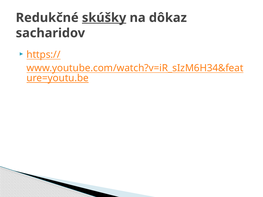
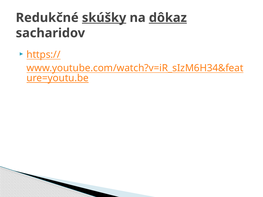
dôkaz underline: none -> present
